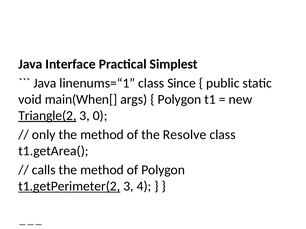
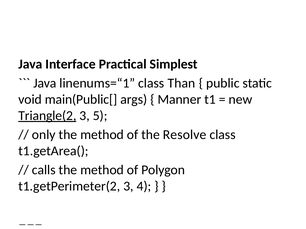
Since: Since -> Than
main(When[: main(When[ -> main(Public[
Polygon at (179, 100): Polygon -> Manner
0: 0 -> 5
t1.getPerimeter(2 underline: present -> none
